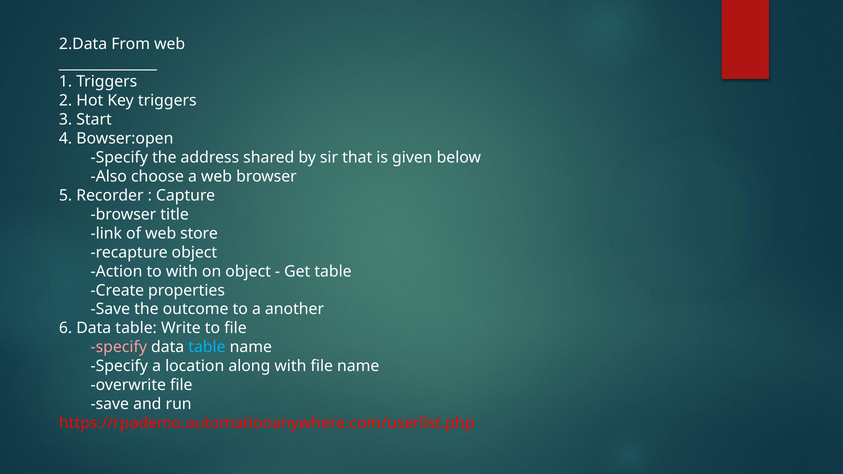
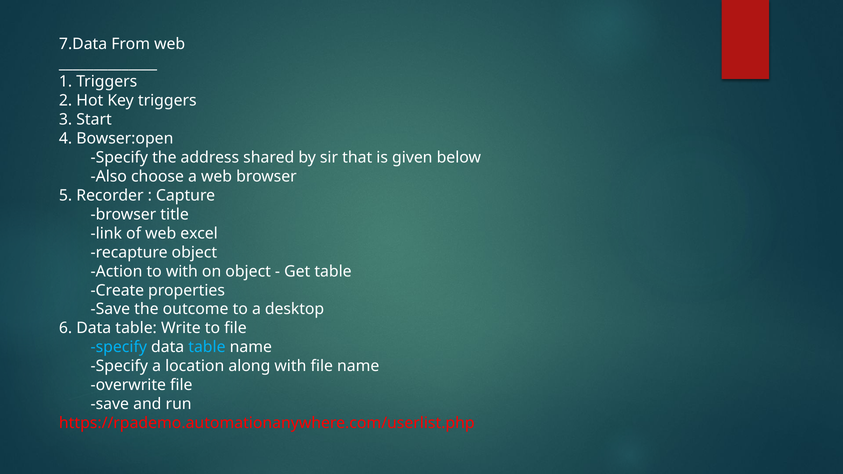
2.Data: 2.Data -> 7.Data
store: store -> excel
another: another -> desktop
specify at (119, 347) colour: pink -> light blue
